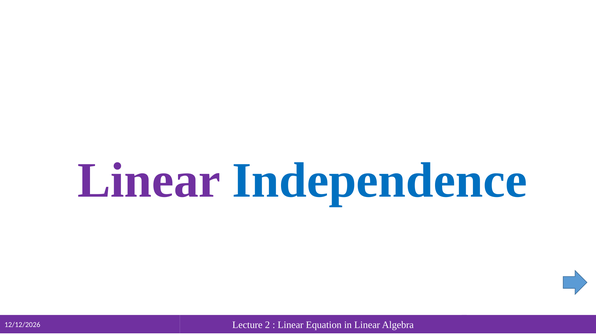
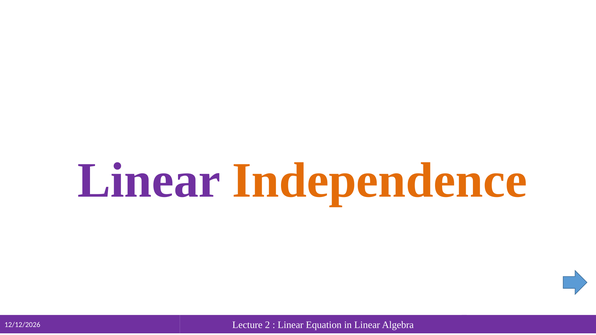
Independence colour: blue -> orange
